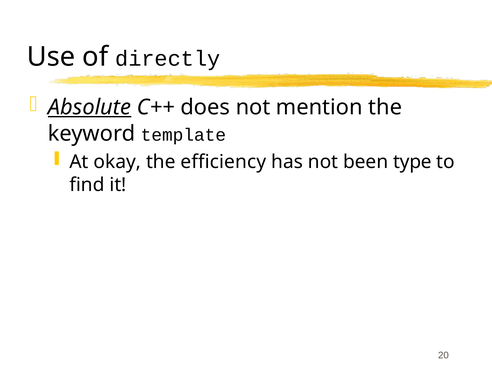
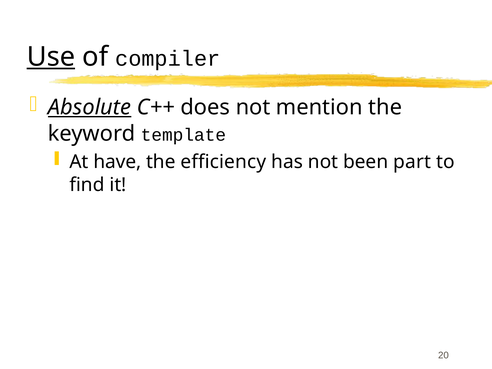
Use underline: none -> present
directly: directly -> compiler
okay: okay -> have
type: type -> part
